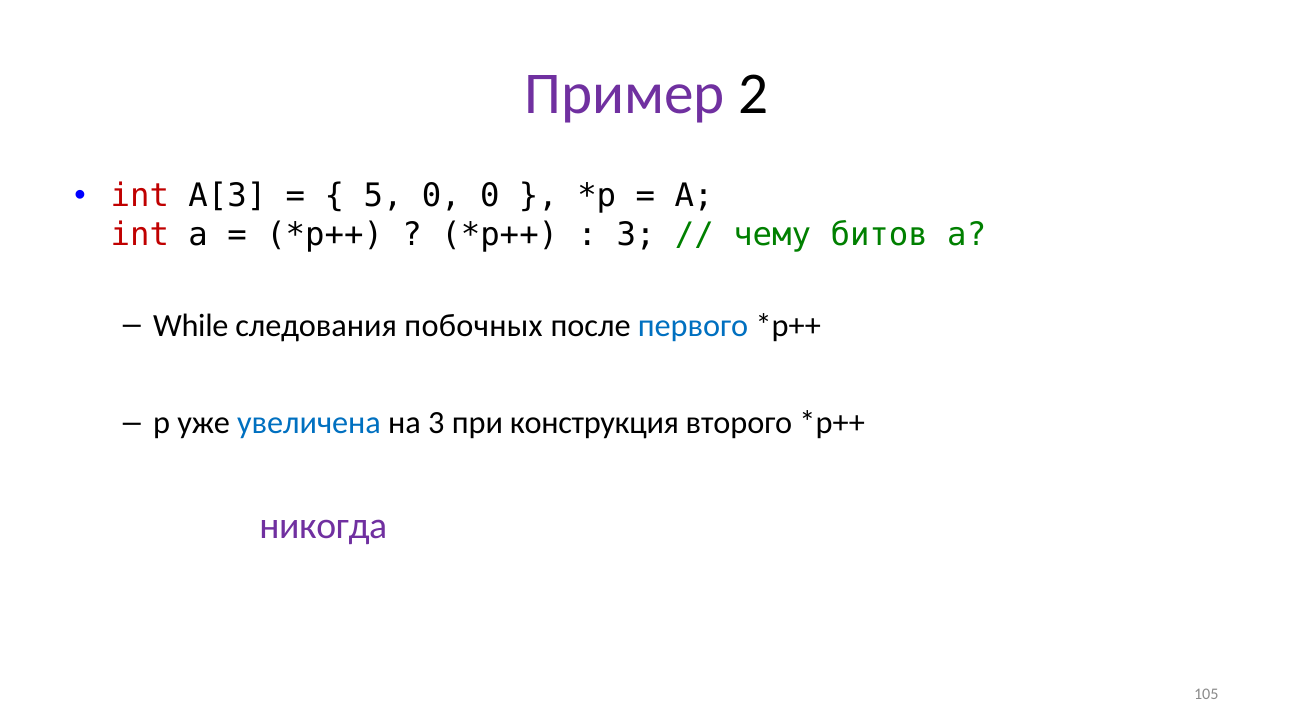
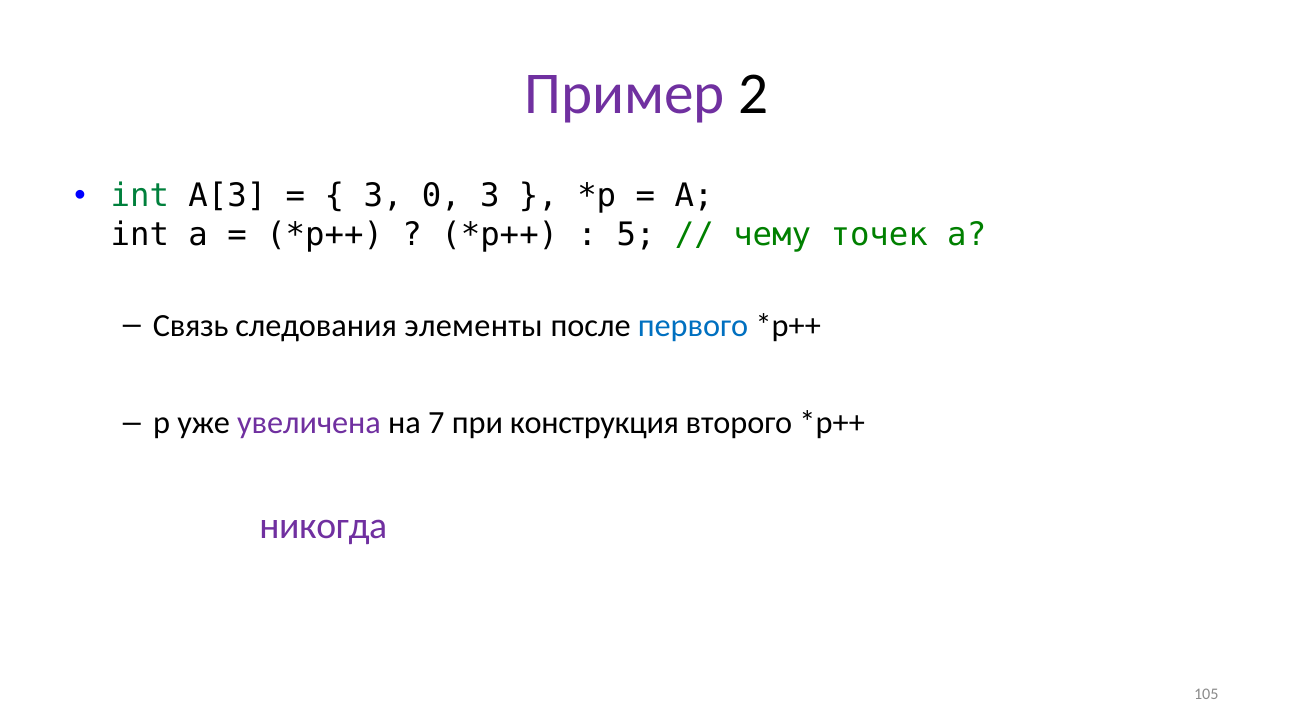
int at (140, 196) colour: red -> green
5 at (383, 196): 5 -> 3
0 0: 0 -> 3
int at (140, 235) colour: red -> black
3 at (636, 235): 3 -> 5
битов: битов -> точек
While: While -> Связь
побочных: побочных -> элементы
увеличена colour: blue -> purple
на 3: 3 -> 7
